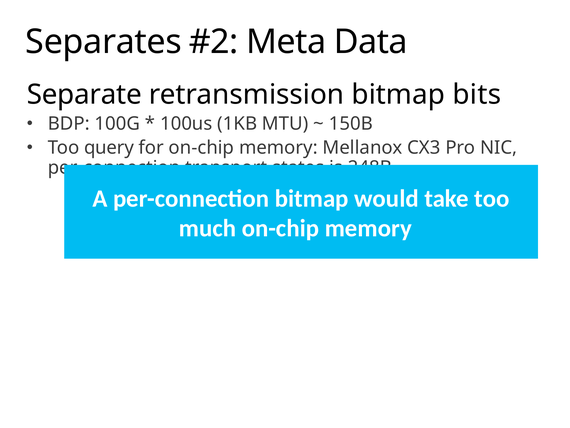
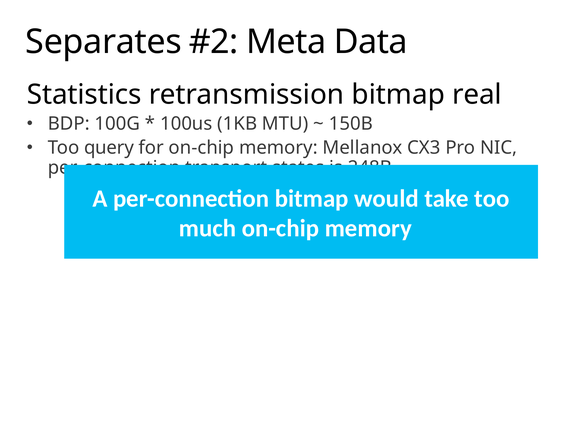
Separate: Separate -> Statistics
bits: bits -> real
